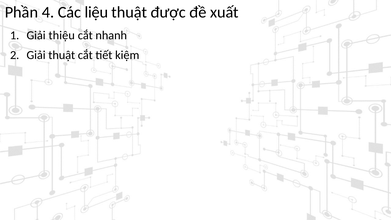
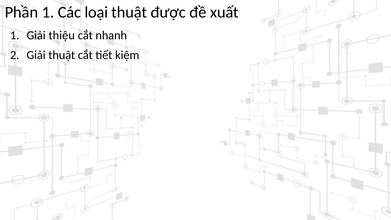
Phần 4: 4 -> 1
liệu: liệu -> loại
